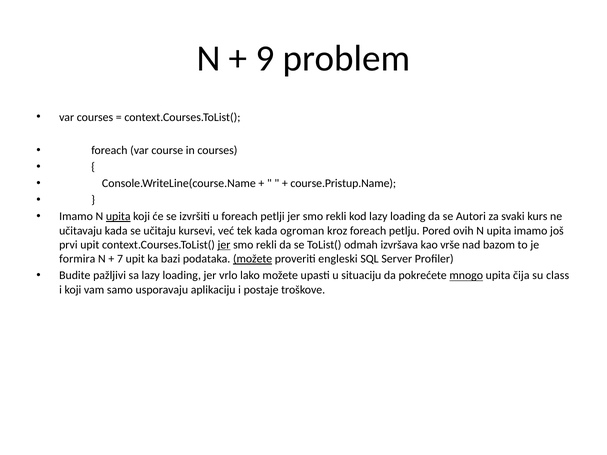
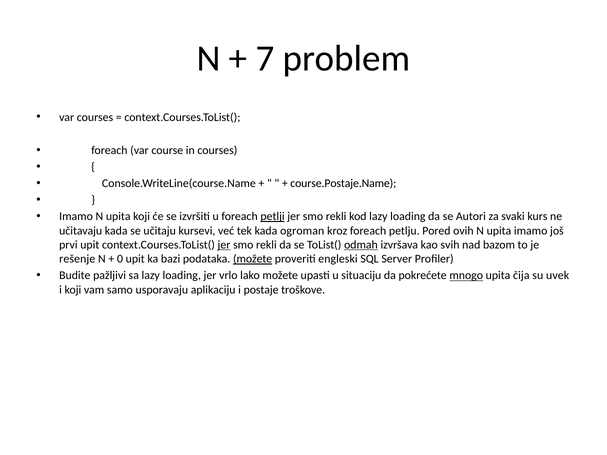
9: 9 -> 7
course.Pristup.Name: course.Pristup.Name -> course.Postaje.Name
upita at (118, 217) underline: present -> none
petlji underline: none -> present
odmah underline: none -> present
vrše: vrše -> svih
formira: formira -> rešenje
7: 7 -> 0
class: class -> uvek
